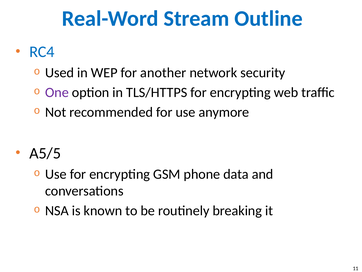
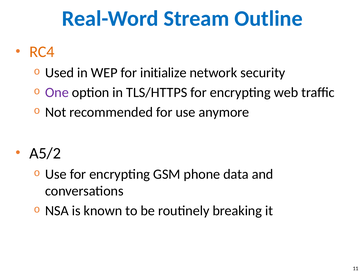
RC4 colour: blue -> orange
another: another -> initialize
A5/5: A5/5 -> A5/2
